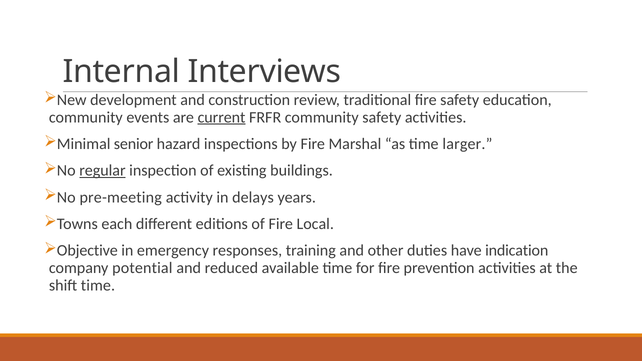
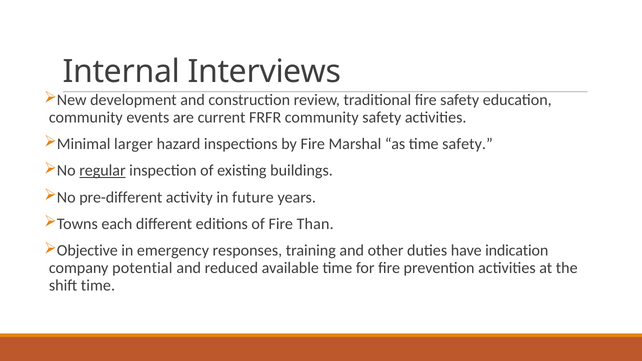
current underline: present -> none
senior: senior -> larger
time larger: larger -> safety
pre-meeting: pre-meeting -> pre-different
delays: delays -> future
Local: Local -> Than
